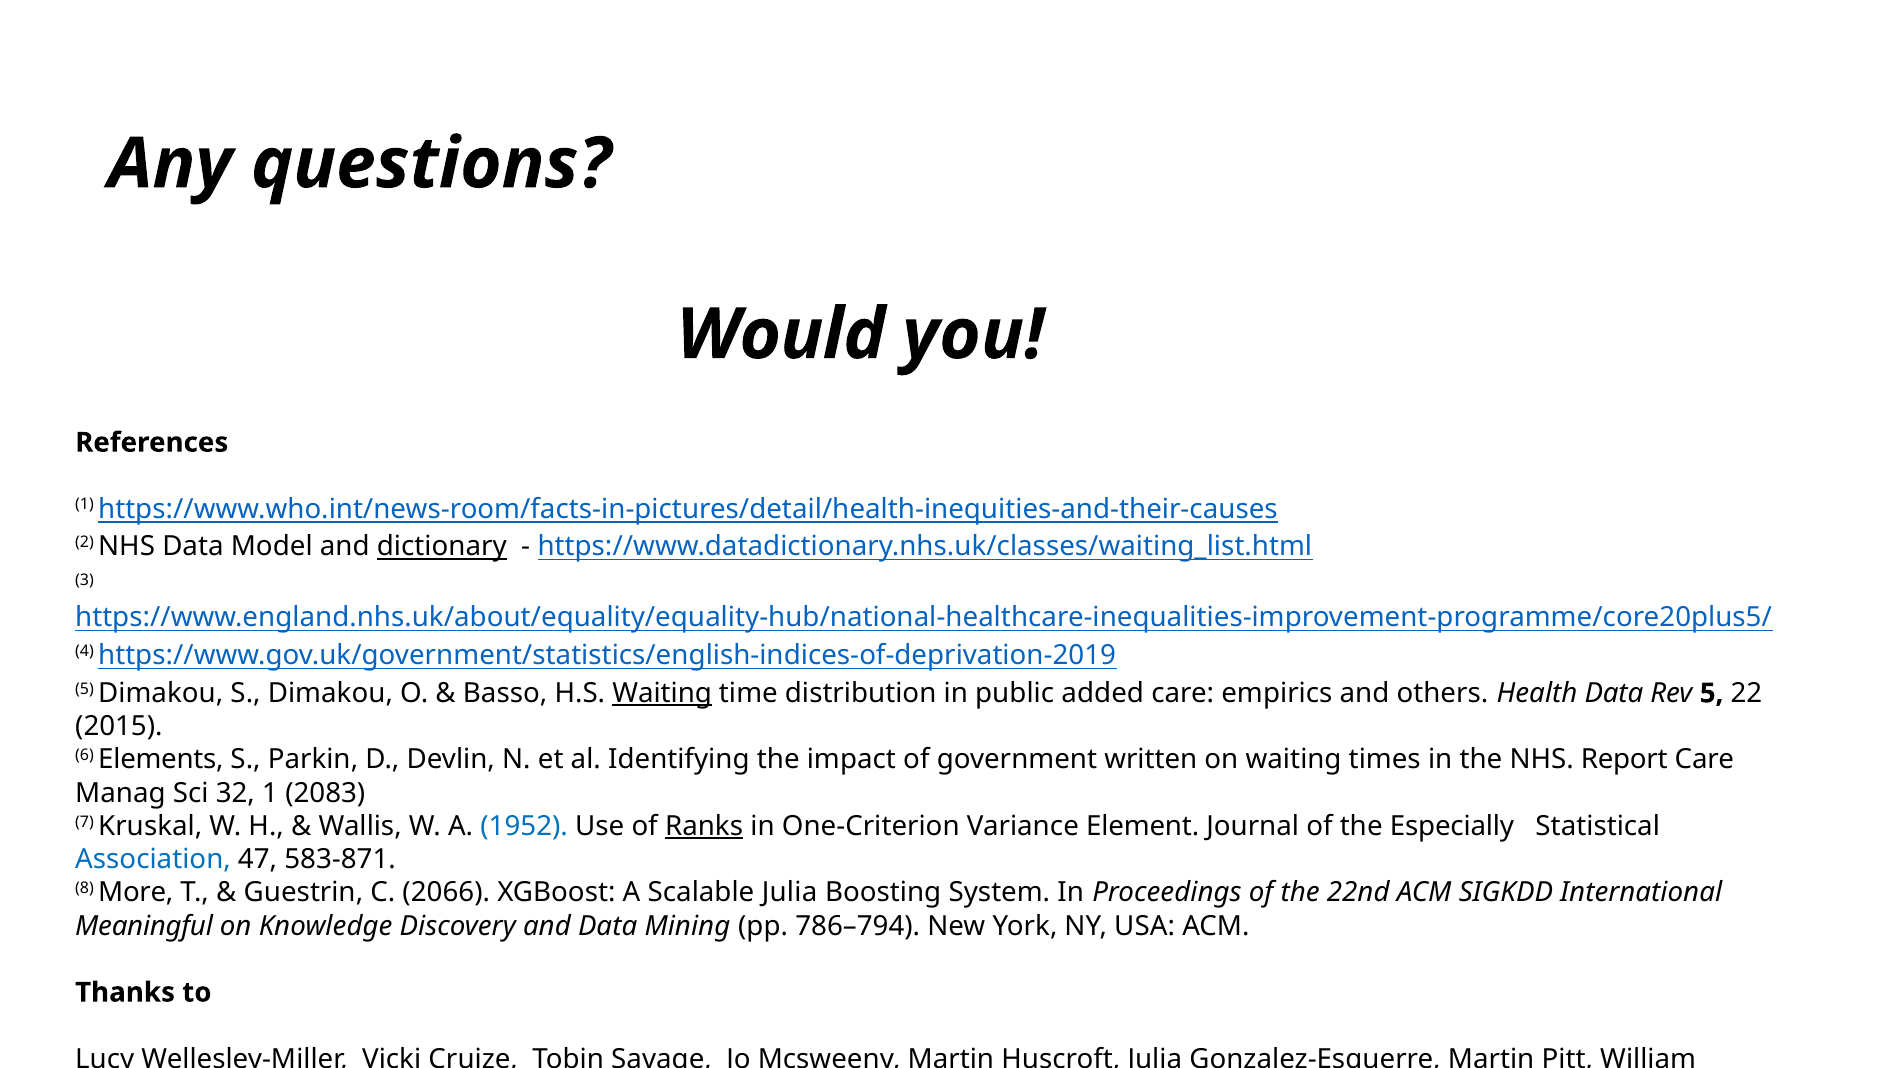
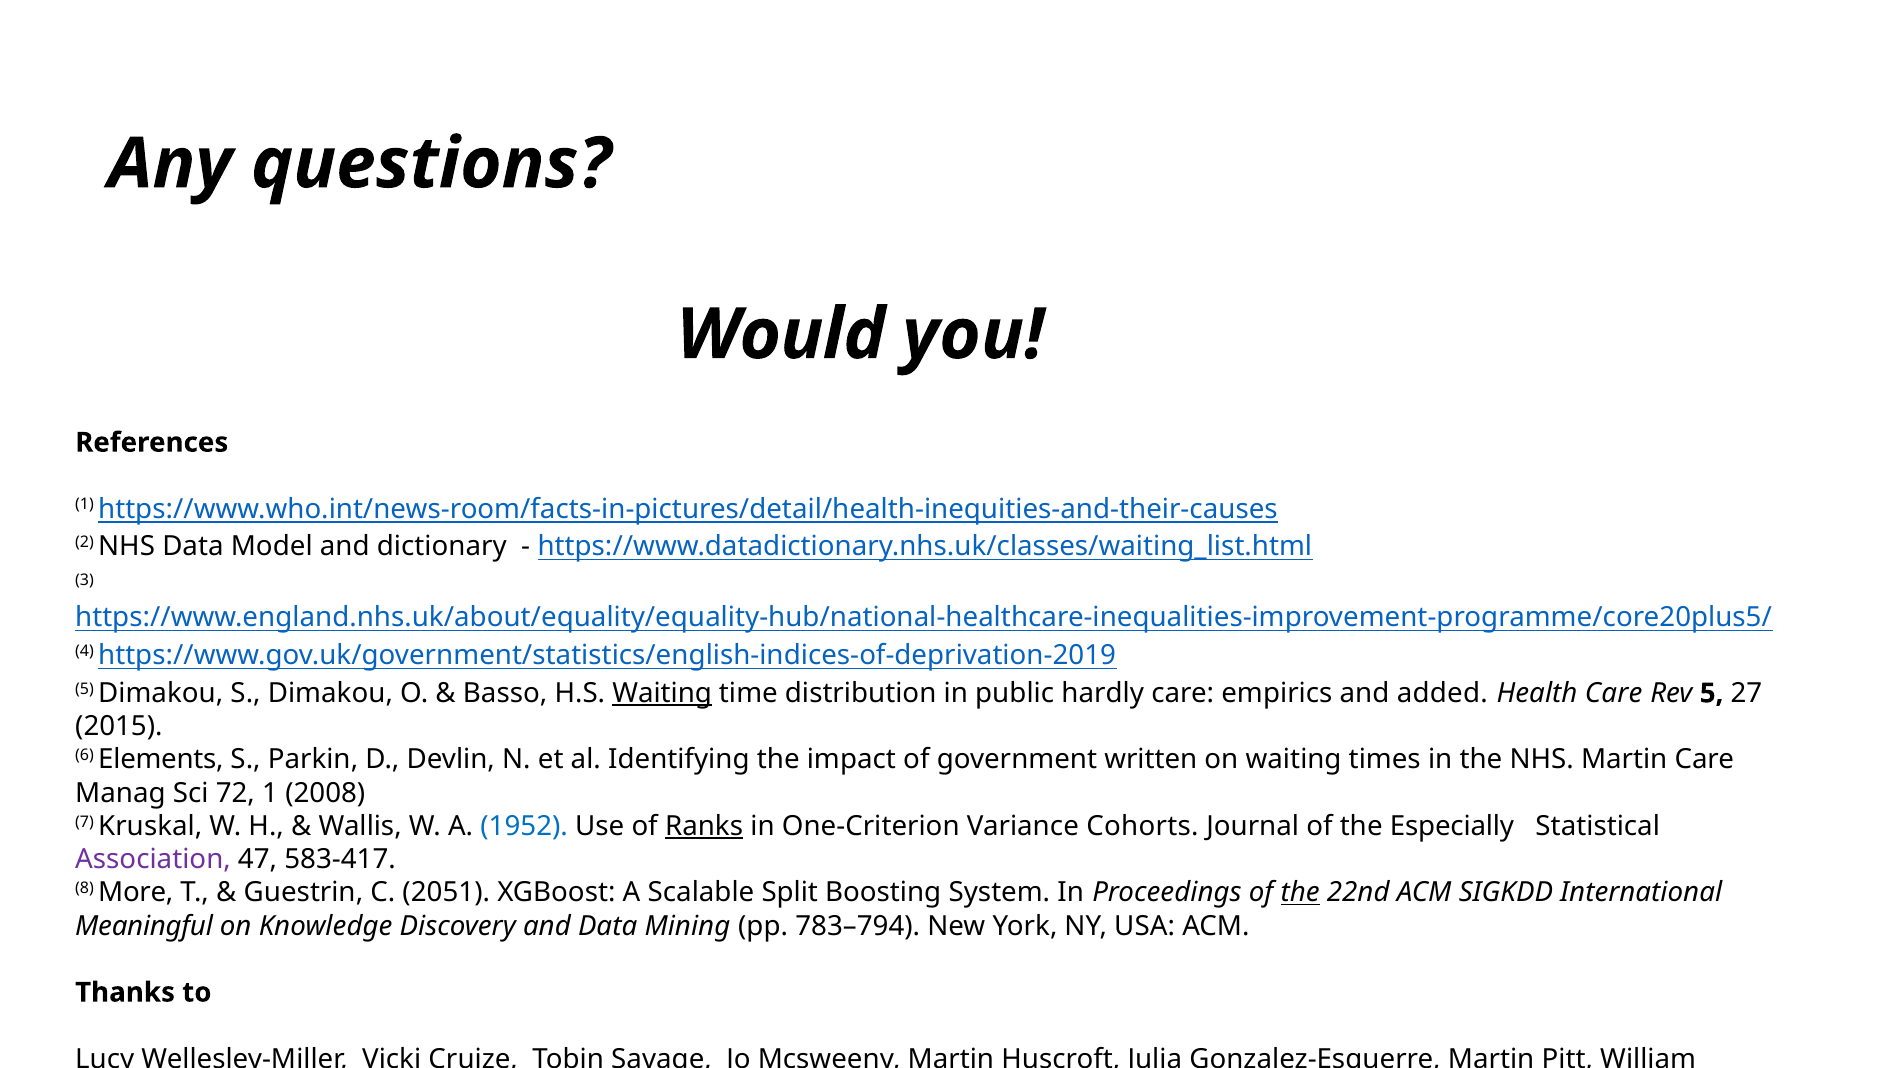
dictionary underline: present -> none
added: added -> hardly
and others: others -> added
Health Data: Data -> Care
22: 22 -> 27
NHS Report: Report -> Martin
32: 32 -> 72
2083: 2083 -> 2008
Element: Element -> Cohorts
Association colour: blue -> purple
583-871: 583-871 -> 583-417
2066: 2066 -> 2051
Scalable Julia: Julia -> Split
the at (1300, 893) underline: none -> present
786–794: 786–794 -> 783–794
